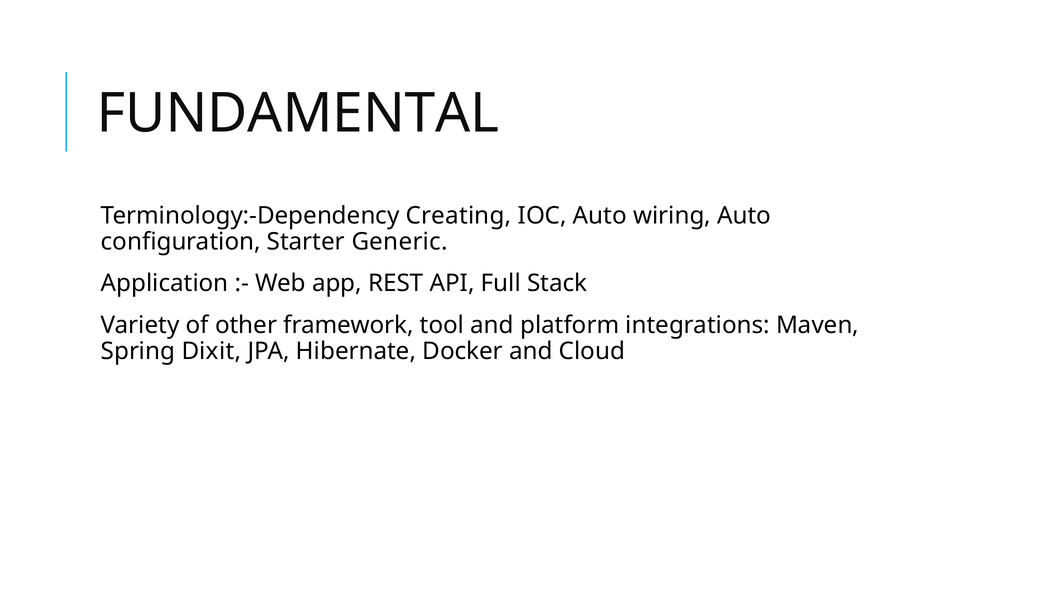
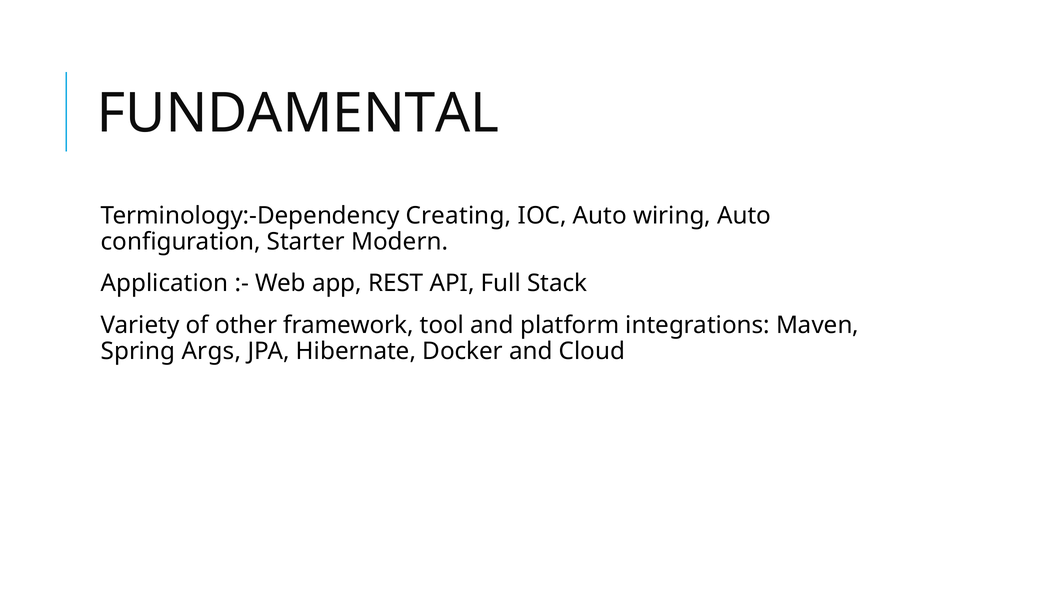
Generic: Generic -> Modern
Dixit: Dixit -> Args
